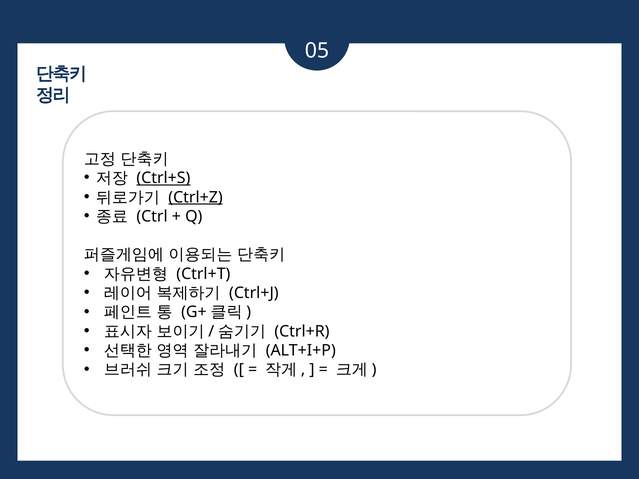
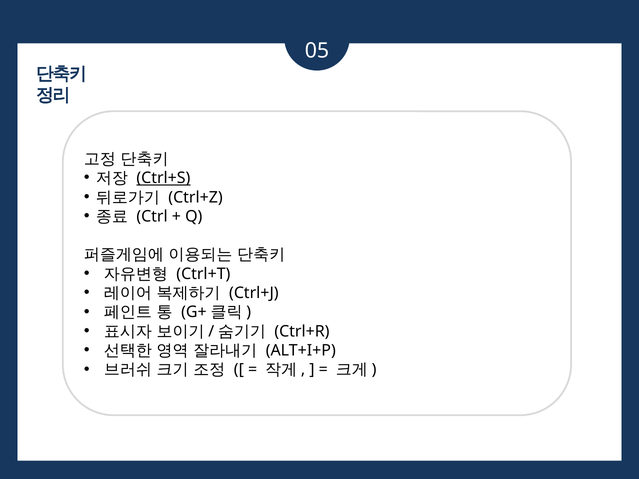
Ctrl+Z underline: present -> none
